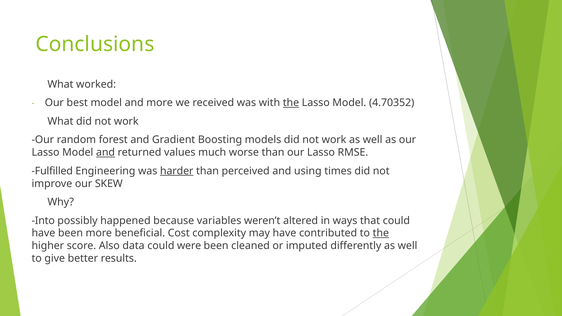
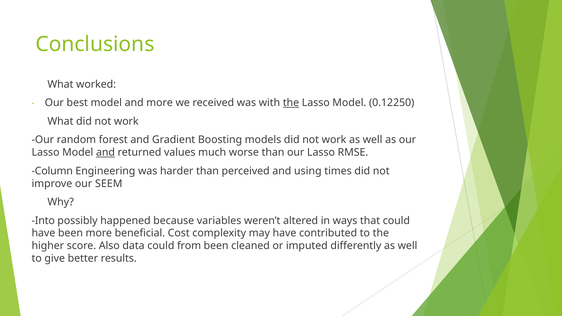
4.70352: 4.70352 -> 0.12250
Fulfilled: Fulfilled -> Column
harder underline: present -> none
SKEW: SKEW -> SEEM
the at (381, 233) underline: present -> none
were: were -> from
